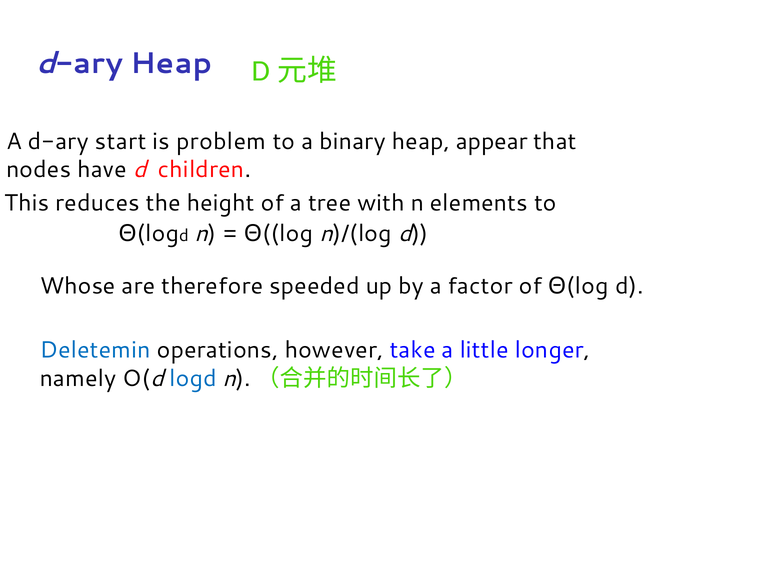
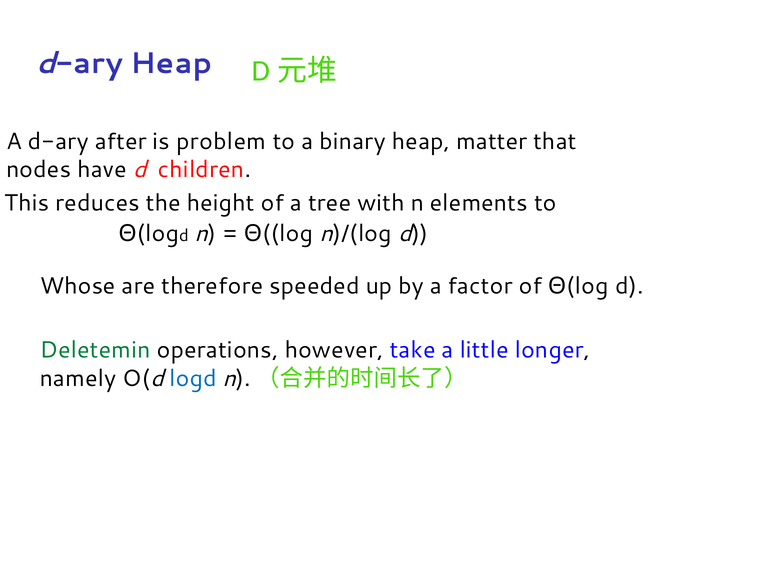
start: start -> after
appear: appear -> matter
Deletemin colour: blue -> green
